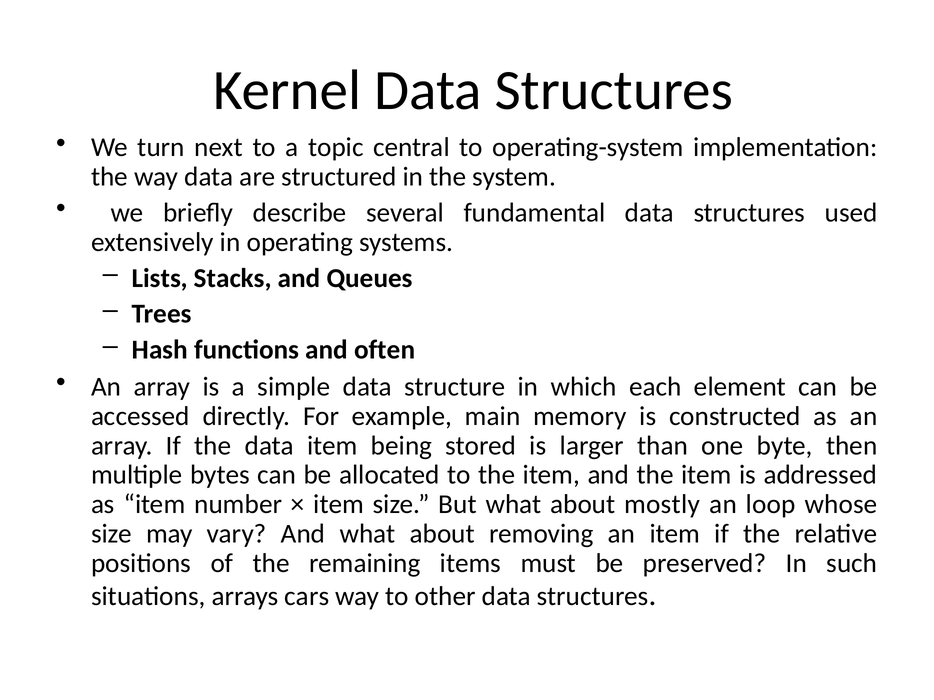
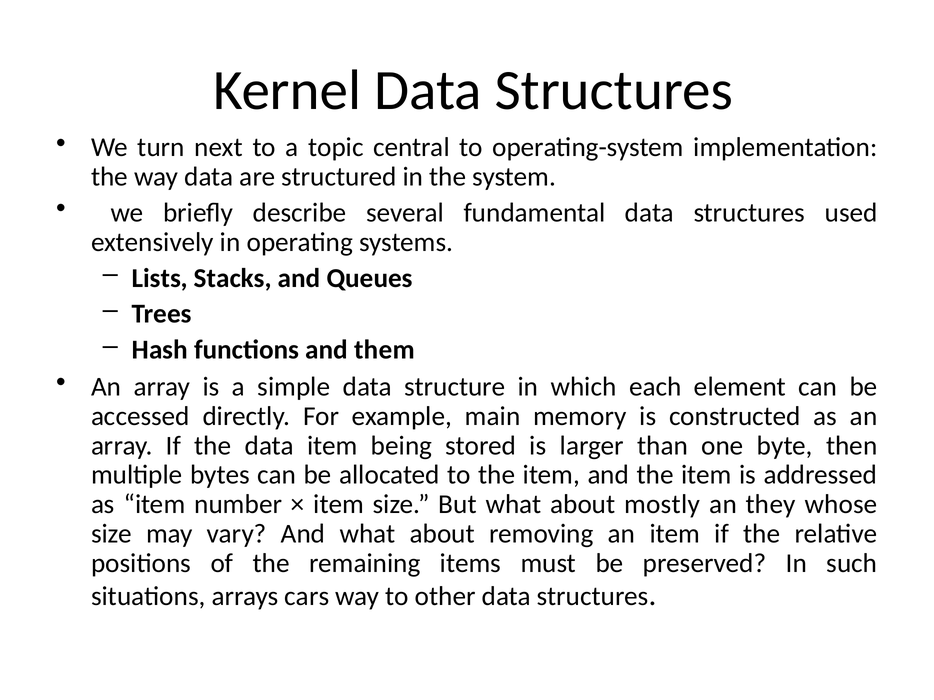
often: often -> them
loop: loop -> they
